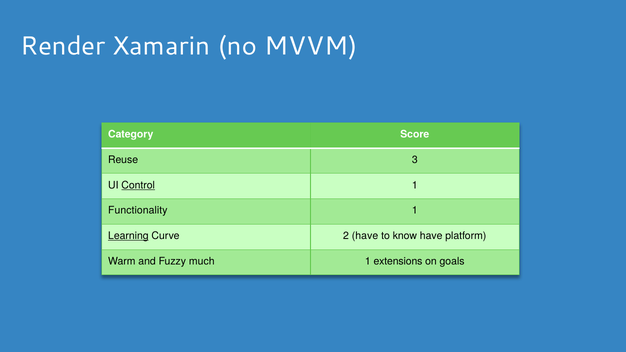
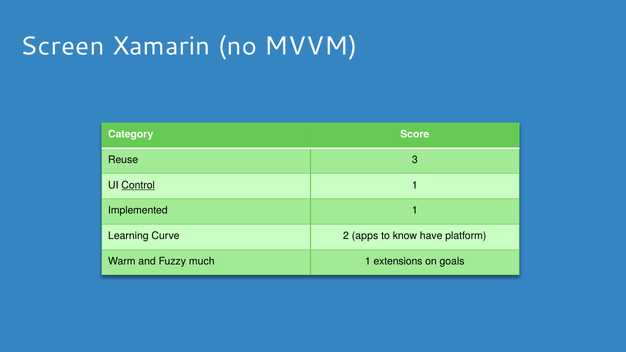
Render: Render -> Screen
Functionality: Functionality -> Implemented
Learning underline: present -> none
2 have: have -> apps
